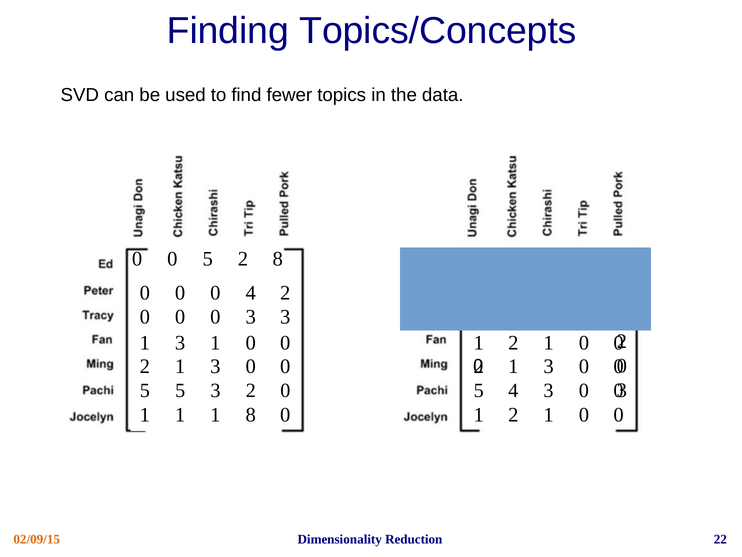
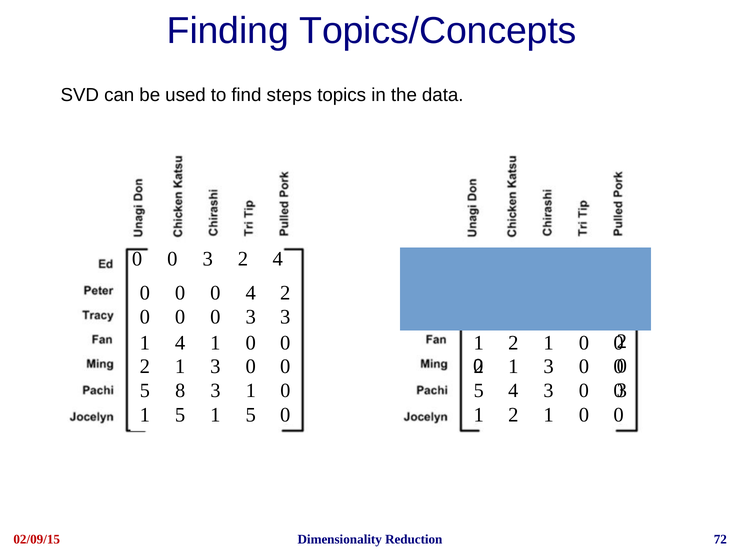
fewer: fewer -> steps
5 at (208, 259): 5 -> 3
2 8: 8 -> 4
3 at (180, 343): 3 -> 4
5 5: 5 -> 8
2 at (251, 390): 2 -> 1
1 at (180, 415): 1 -> 5
8 at (251, 415): 8 -> 5
02/09/15 colour: orange -> red
22: 22 -> 72
